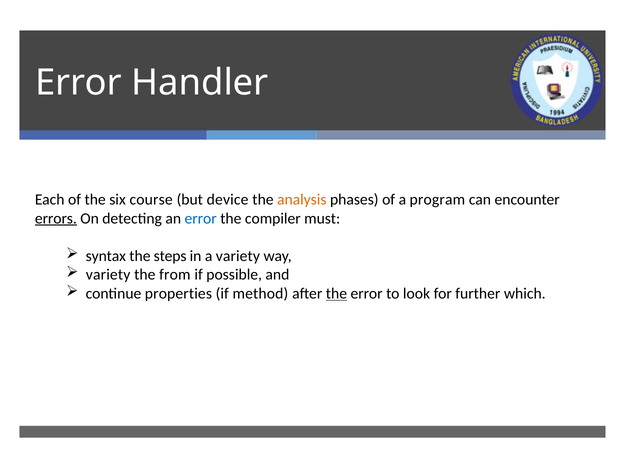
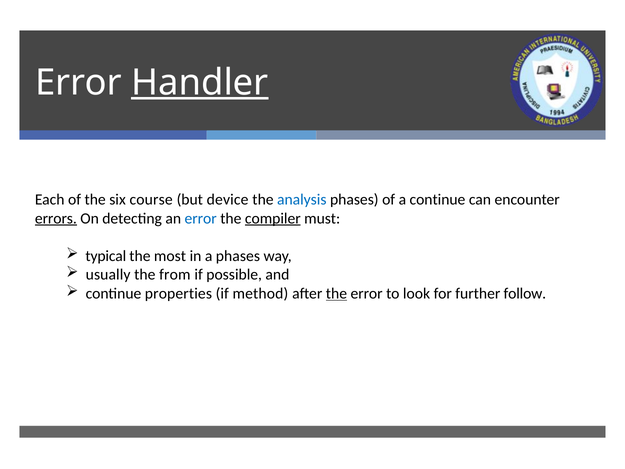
Handler underline: none -> present
analysis colour: orange -> blue
a program: program -> continue
compiler underline: none -> present
syntax: syntax -> typical
steps: steps -> most
a variety: variety -> phases
variety at (108, 275): variety -> usually
which: which -> follow
